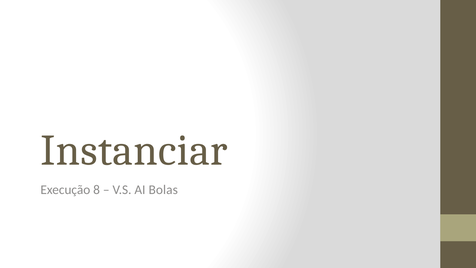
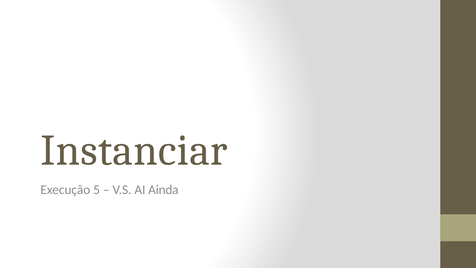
8: 8 -> 5
Bolas: Bolas -> Ainda
